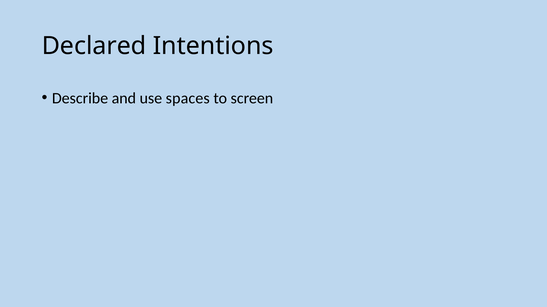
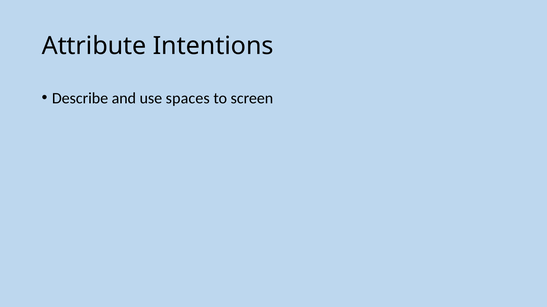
Declared: Declared -> Attribute
